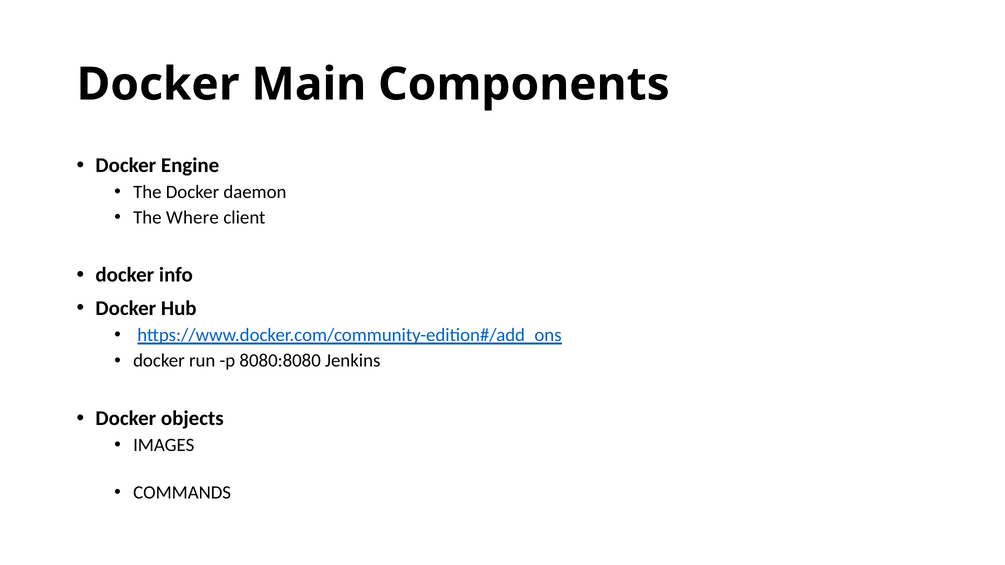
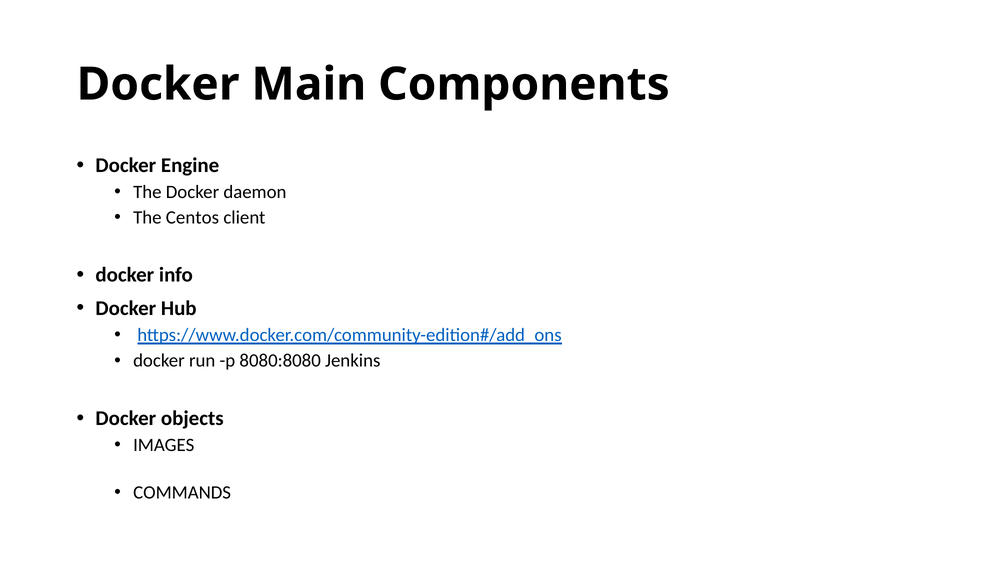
Where: Where -> Centos
